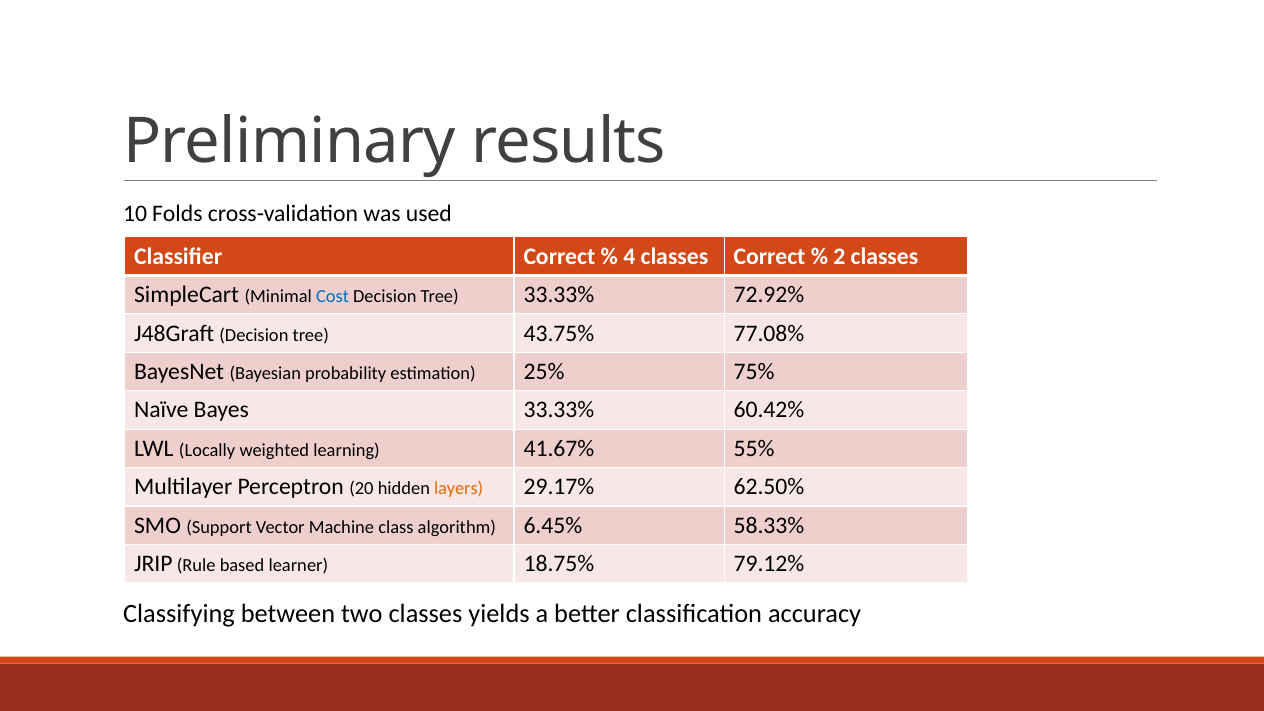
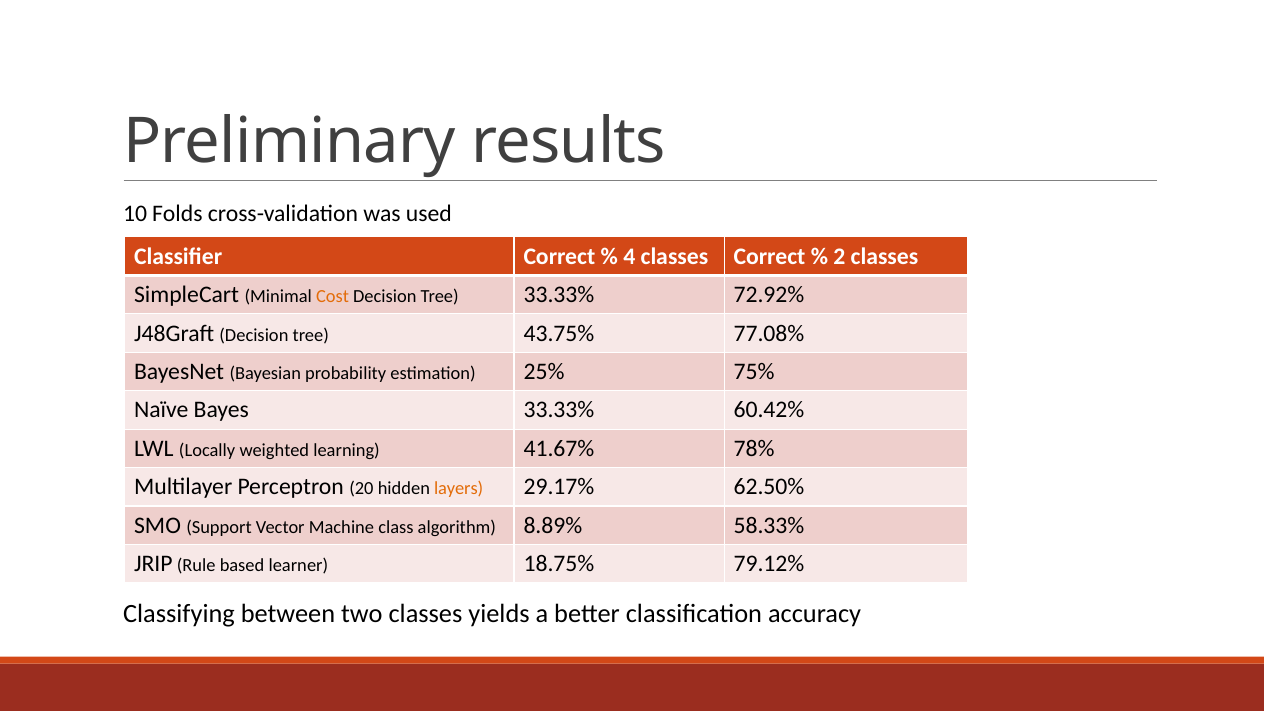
Cost colour: blue -> orange
55%: 55% -> 78%
6.45%: 6.45% -> 8.89%
